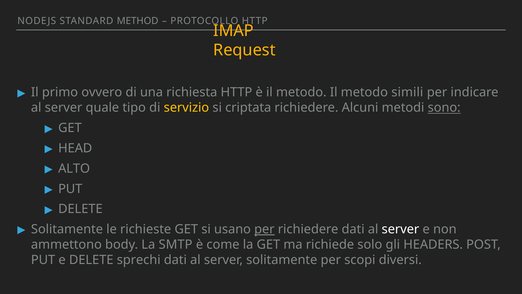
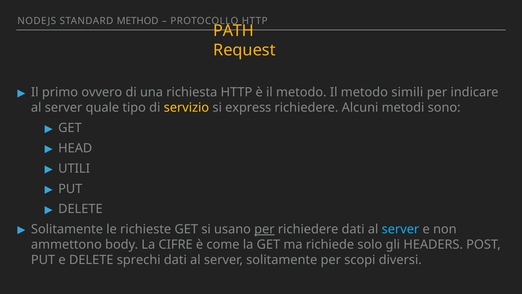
IMAP: IMAP -> PATH
criptata: criptata -> express
sono underline: present -> none
ALTO: ALTO -> UTILI
server at (400, 229) colour: white -> light blue
SMTP: SMTP -> CIFRE
